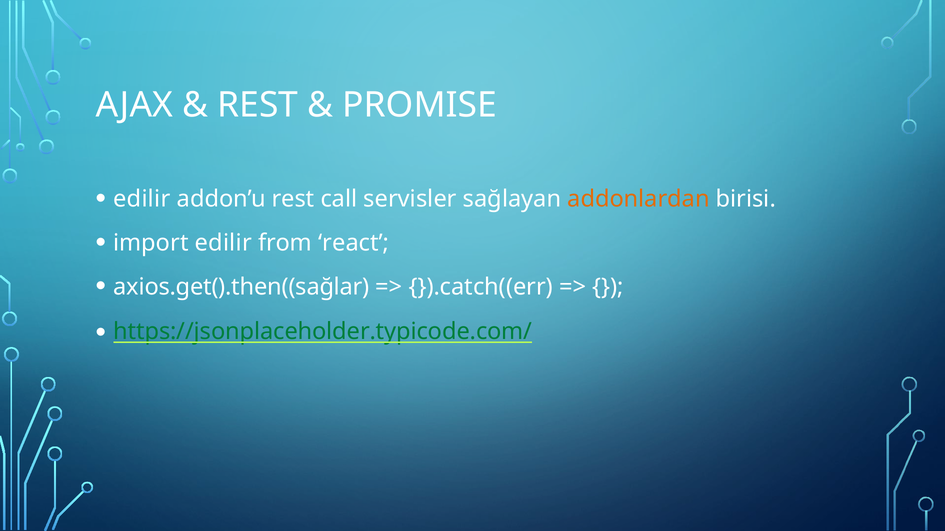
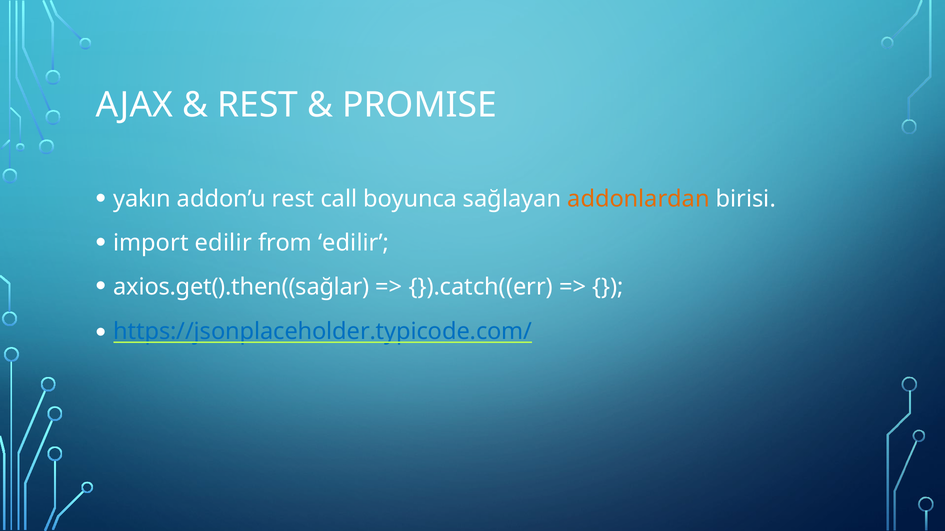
edilir at (142, 199): edilir -> yakın
servisler: servisler -> boyunca
from react: react -> edilir
https://jsonplaceholder.typicode.com/ colour: green -> blue
